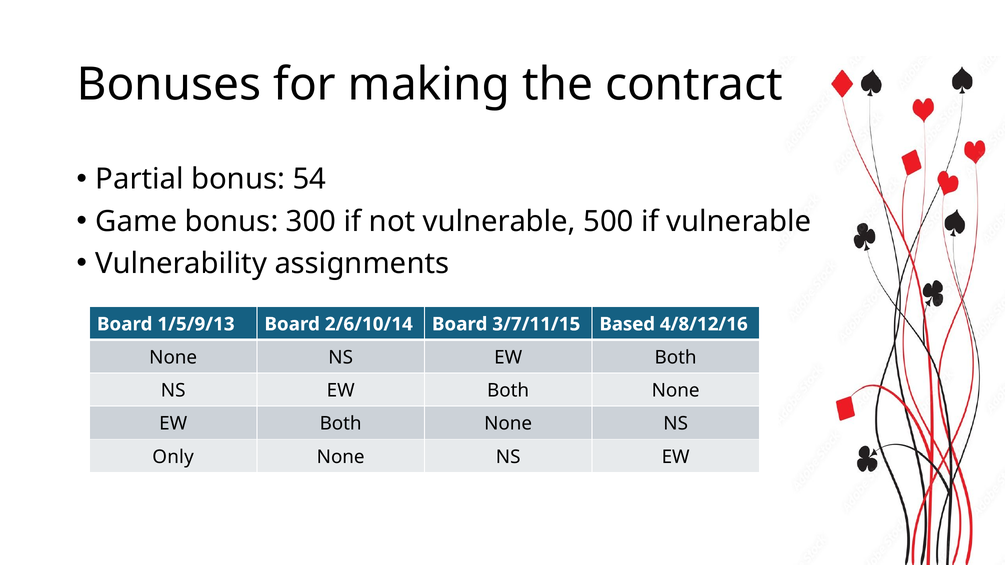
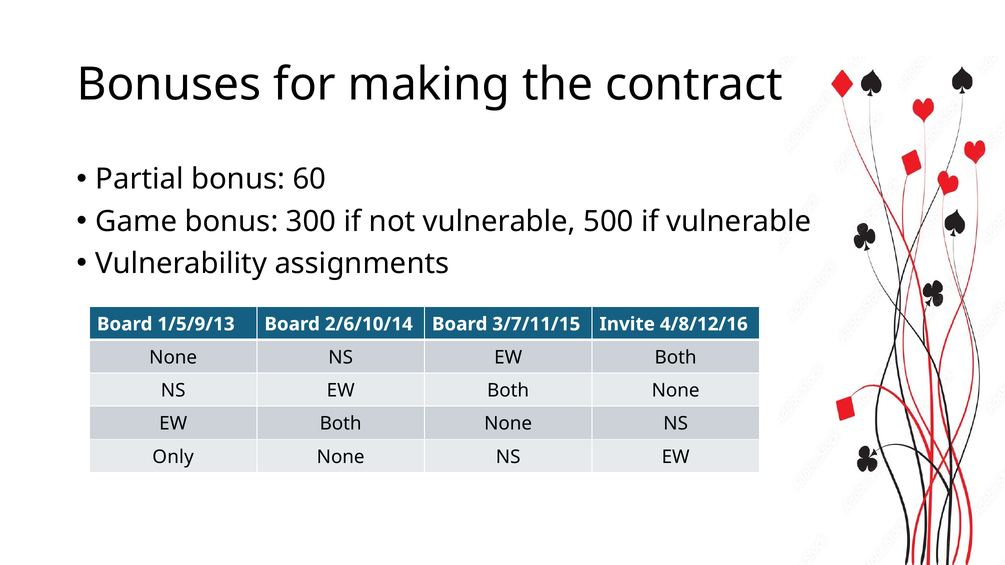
54: 54 -> 60
Based: Based -> Invite
